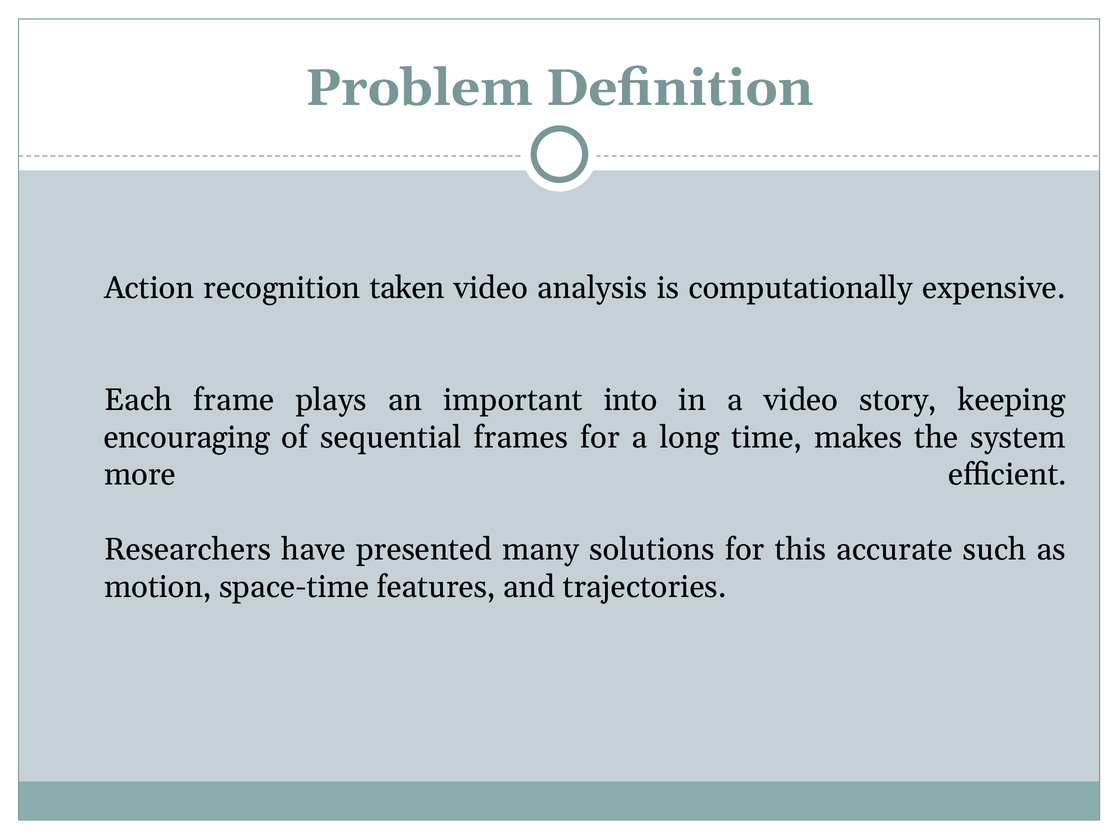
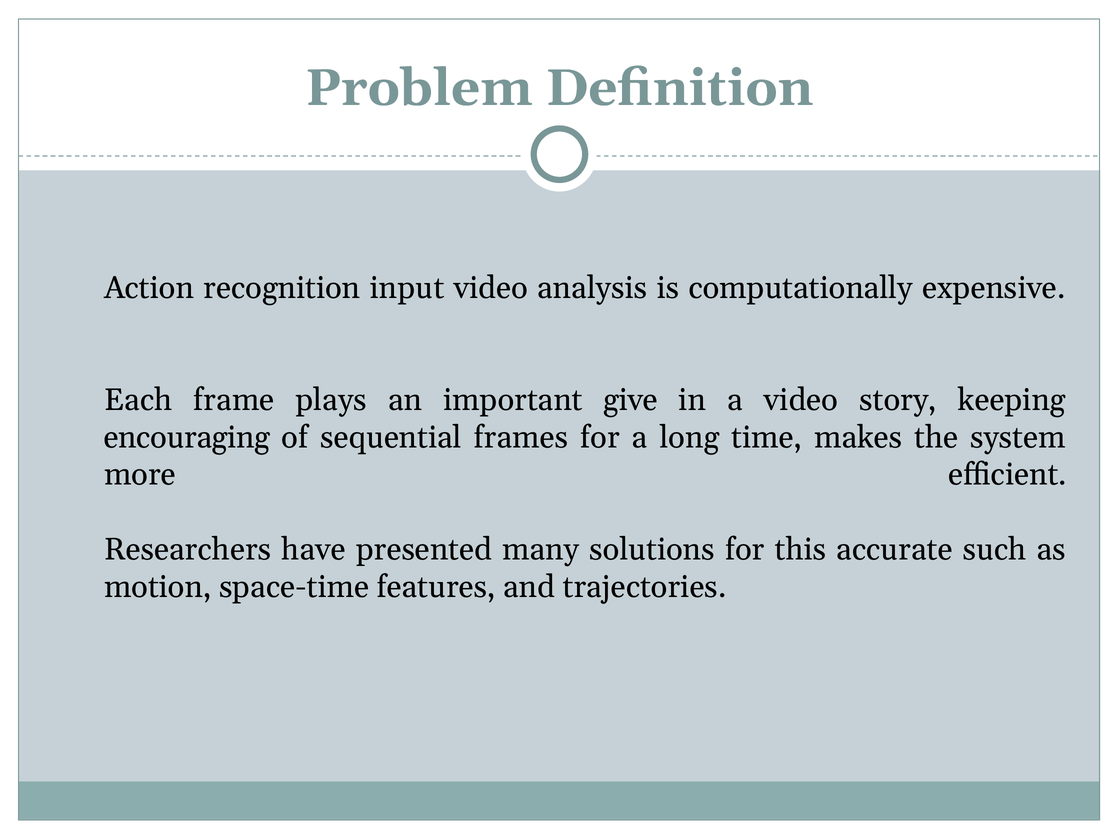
taken: taken -> input
into: into -> give
